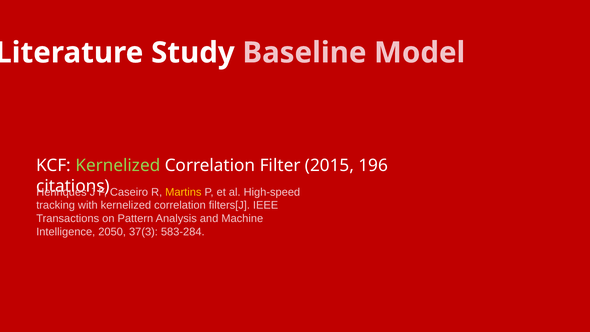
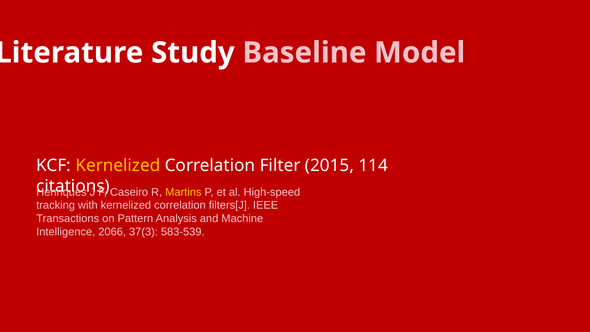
Kernelized at (118, 165) colour: light green -> yellow
196: 196 -> 114
2050: 2050 -> 2066
583-284: 583-284 -> 583-539
